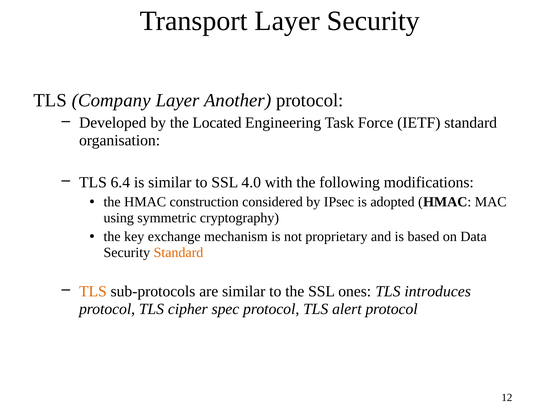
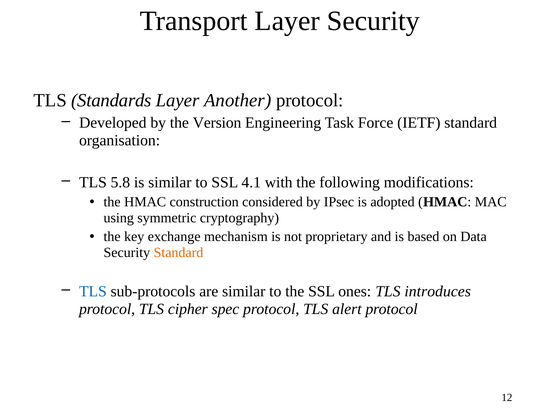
Company: Company -> Standards
Located: Located -> Version
6.4: 6.4 -> 5.8
4.0: 4.0 -> 4.1
TLS at (93, 291) colour: orange -> blue
